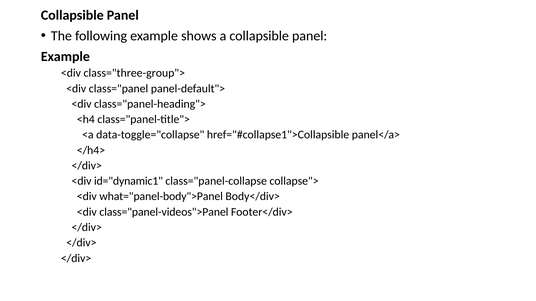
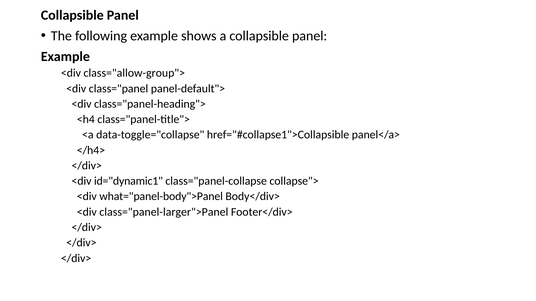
class="three-group">: class="three-group"> -> class="allow-group">
class="panel-videos">Panel: class="panel-videos">Panel -> class="panel-larger">Panel
